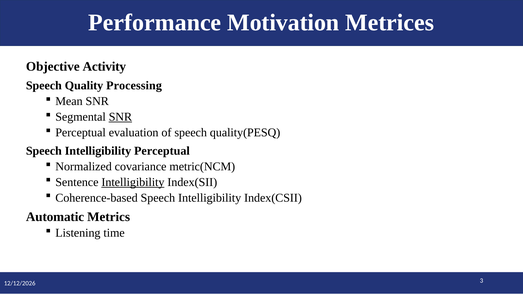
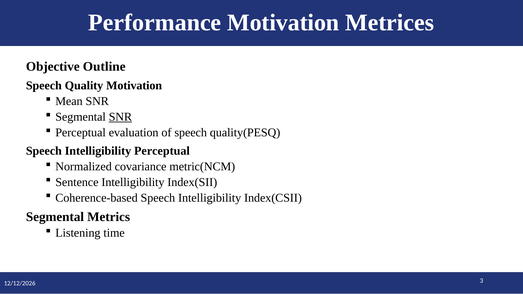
Activity: Activity -> Outline
Quality Processing: Processing -> Motivation
Intelligibility at (133, 182) underline: present -> none
Automatic at (55, 217): Automatic -> Segmental
